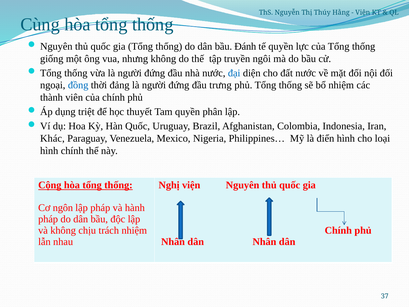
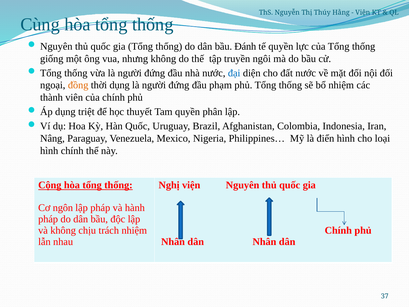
đồng colour: blue -> orange
thời đảng: đảng -> dụng
trưng: trưng -> phạm
Khác: Khác -> Nâng
